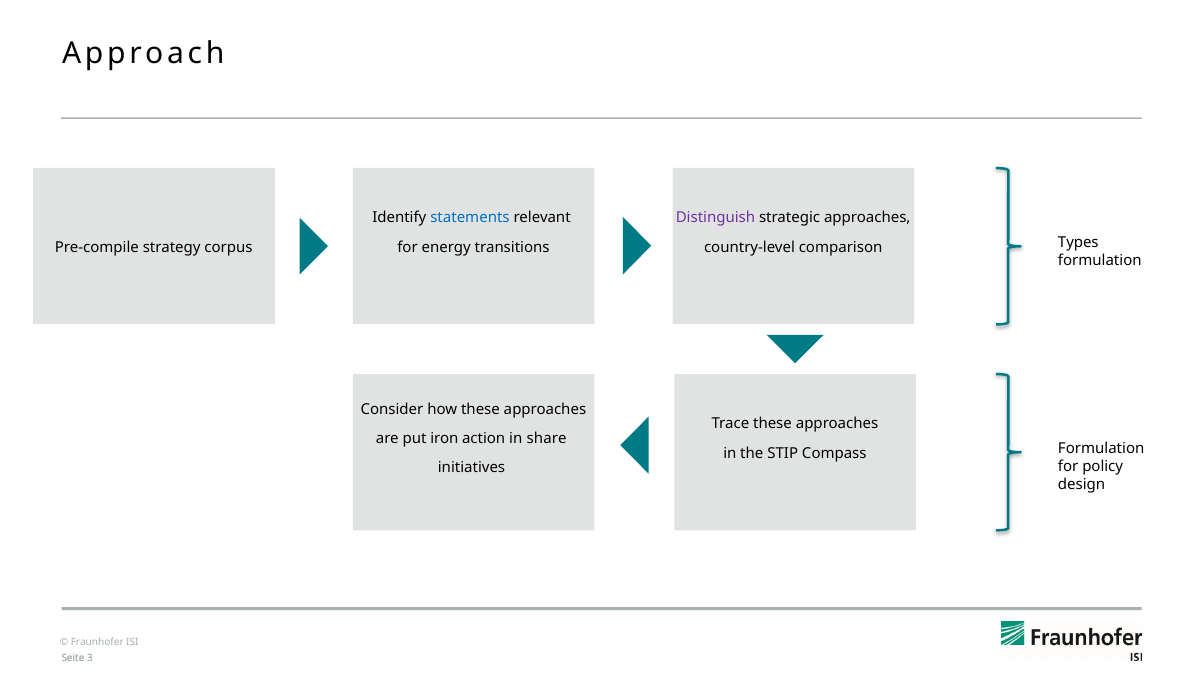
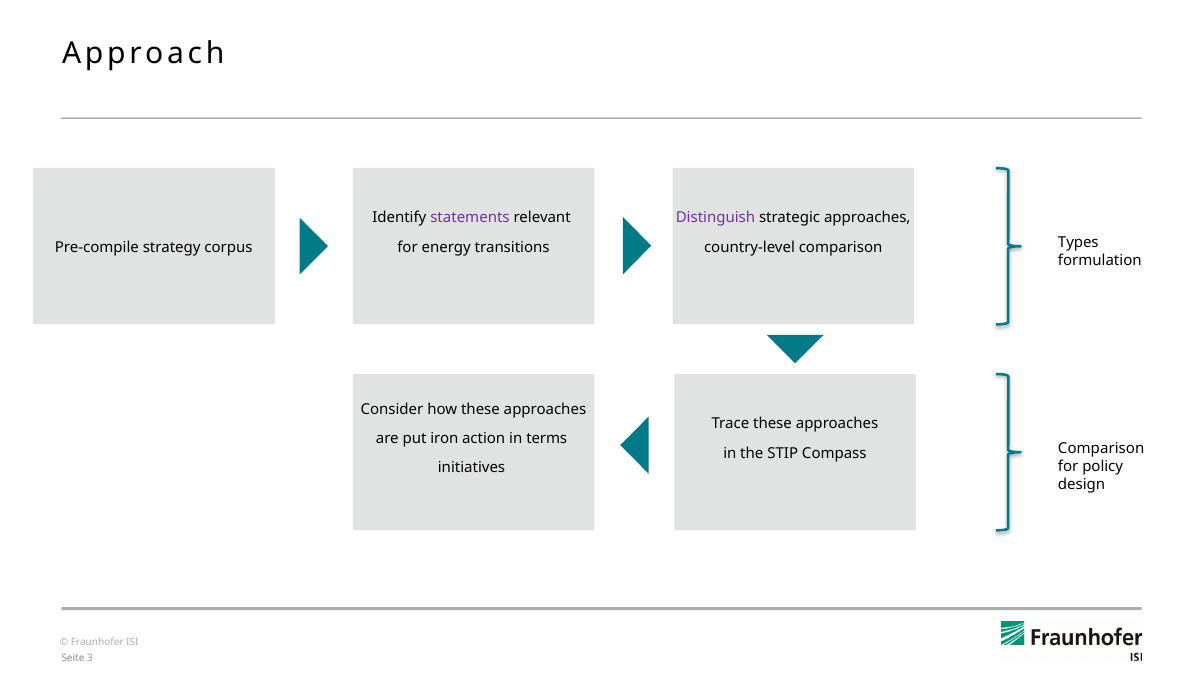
statements colour: blue -> purple
share: share -> terms
Formulation at (1101, 448): Formulation -> Comparison
